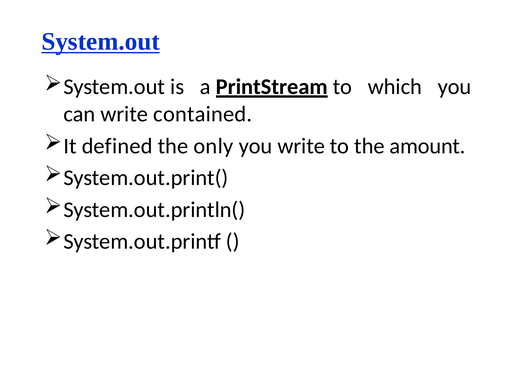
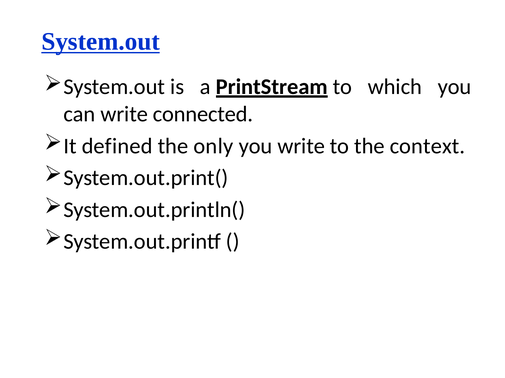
contained: contained -> connected
amount: amount -> context
